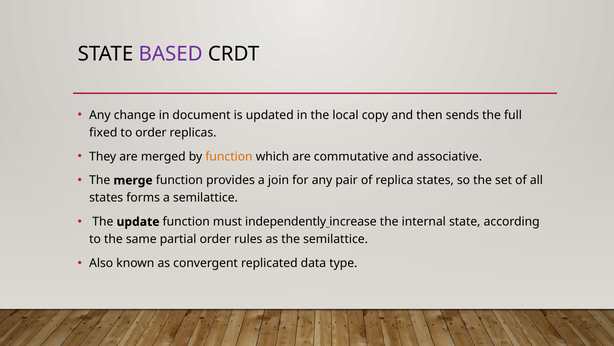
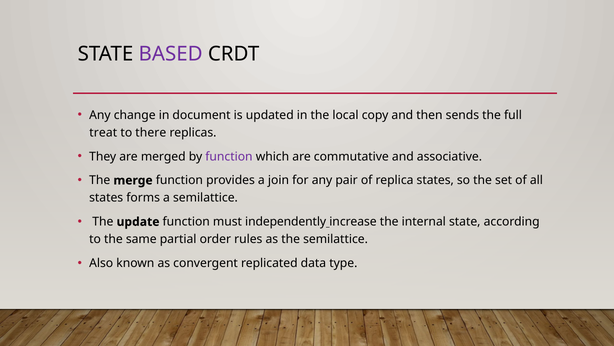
fixed: fixed -> treat
to order: order -> there
function at (229, 156) colour: orange -> purple
